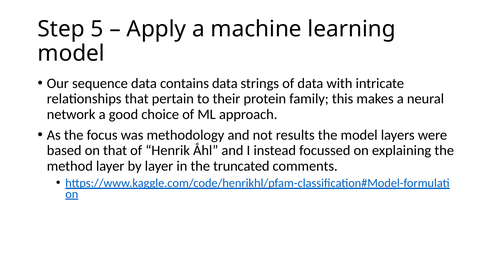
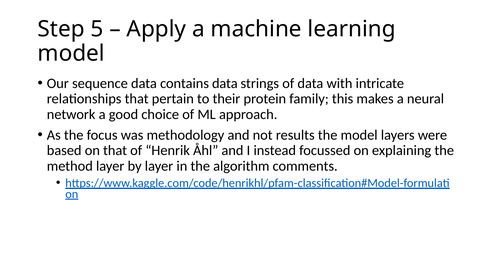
truncated: truncated -> algorithm
